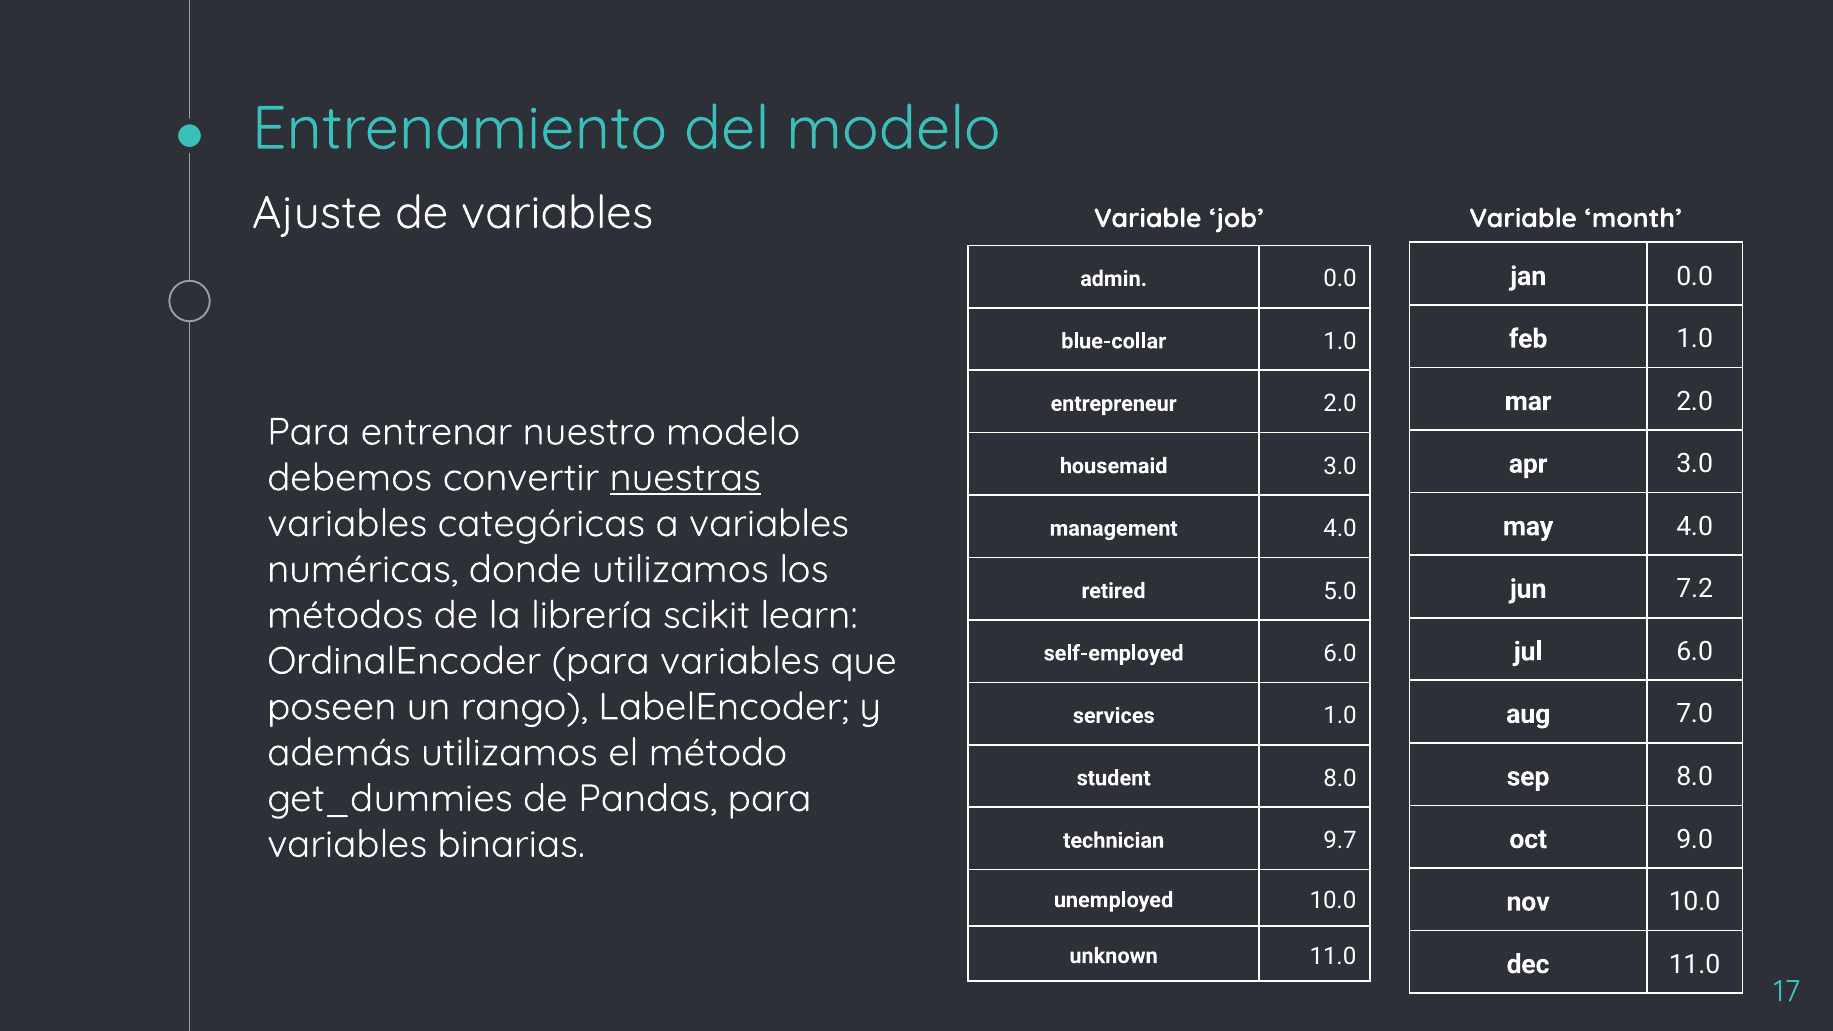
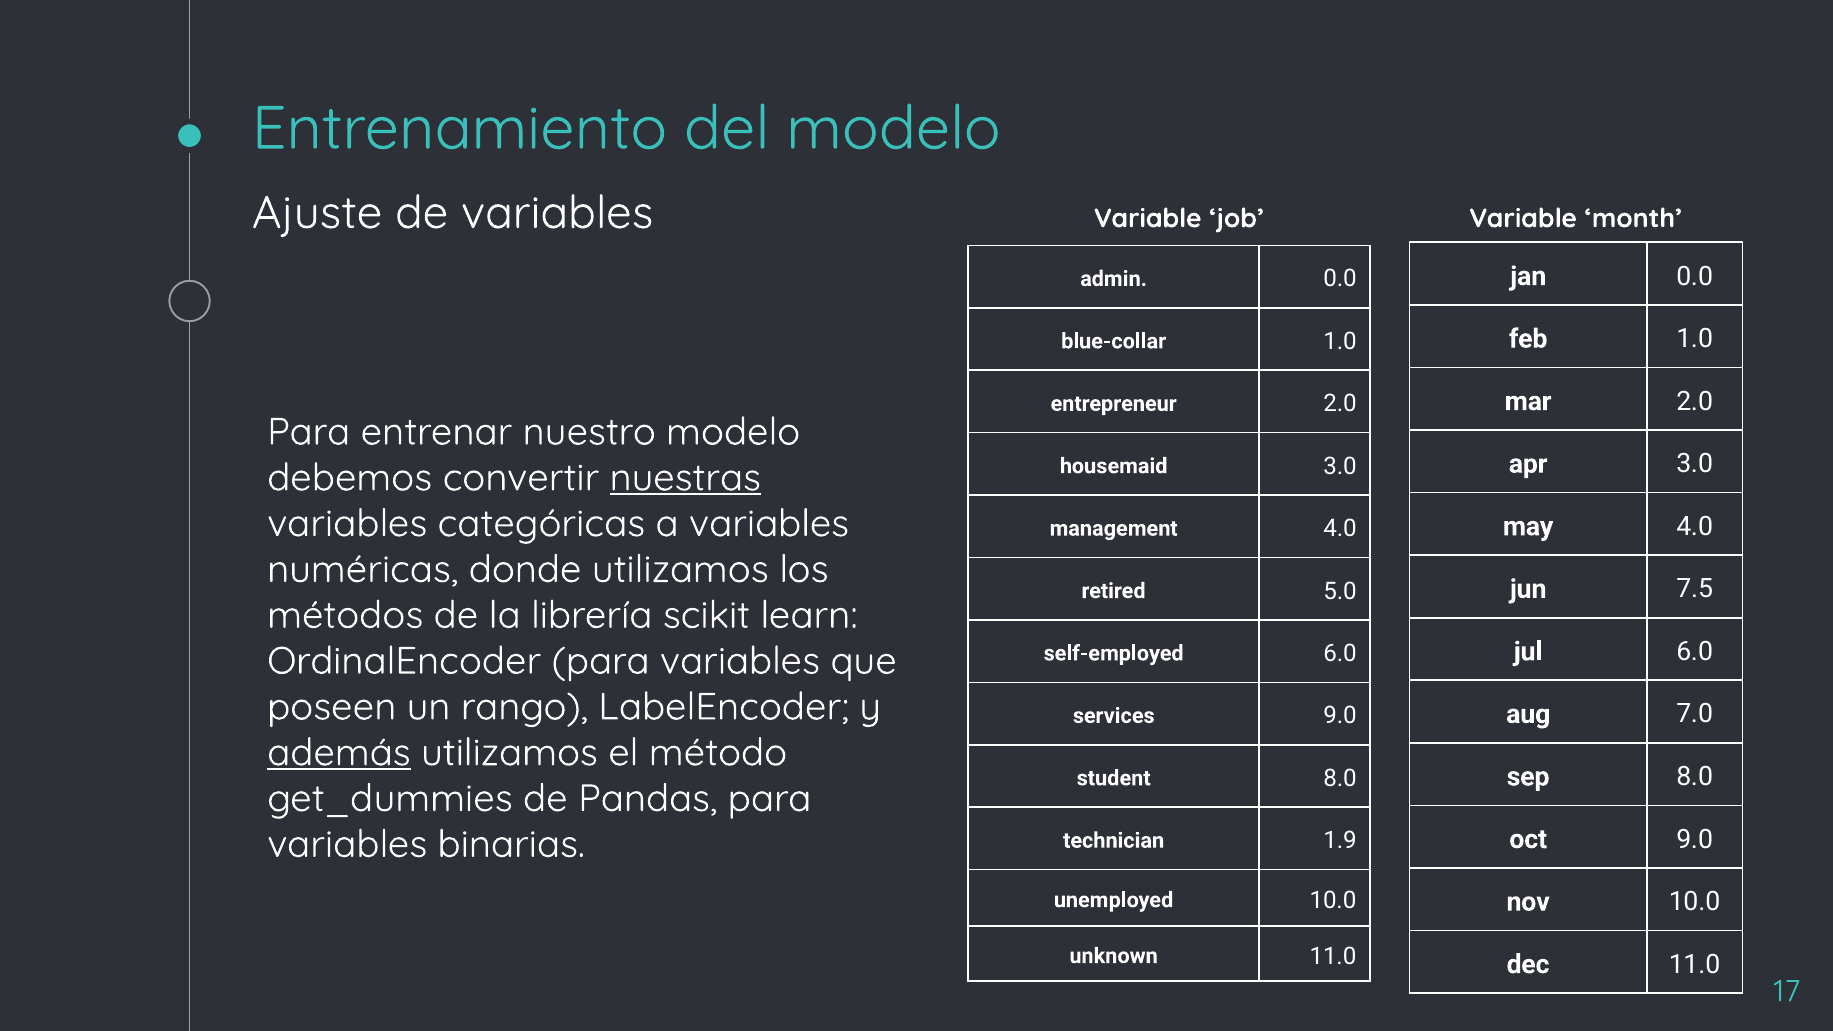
7.2: 7.2 -> 7.5
services 1.0: 1.0 -> 9.0
además underline: none -> present
9.7: 9.7 -> 1.9
